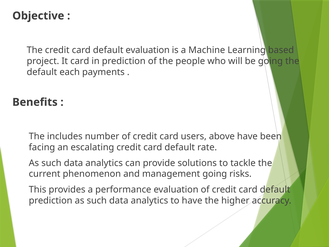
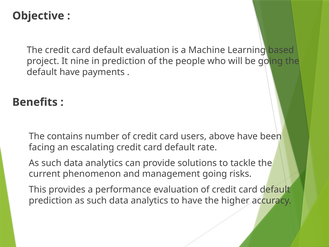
It card: card -> nine
default each: each -> have
includes: includes -> contains
